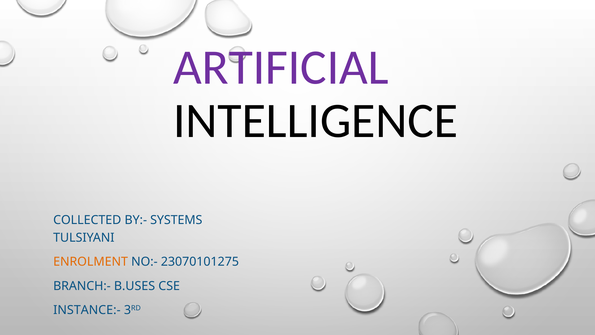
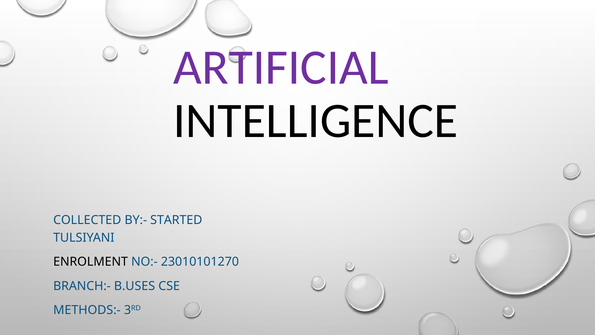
SYSTEMS: SYSTEMS -> STARTED
ENROLMENT colour: orange -> black
23070101275: 23070101275 -> 23010101270
INSTANCE:-: INSTANCE:- -> METHODS:-
